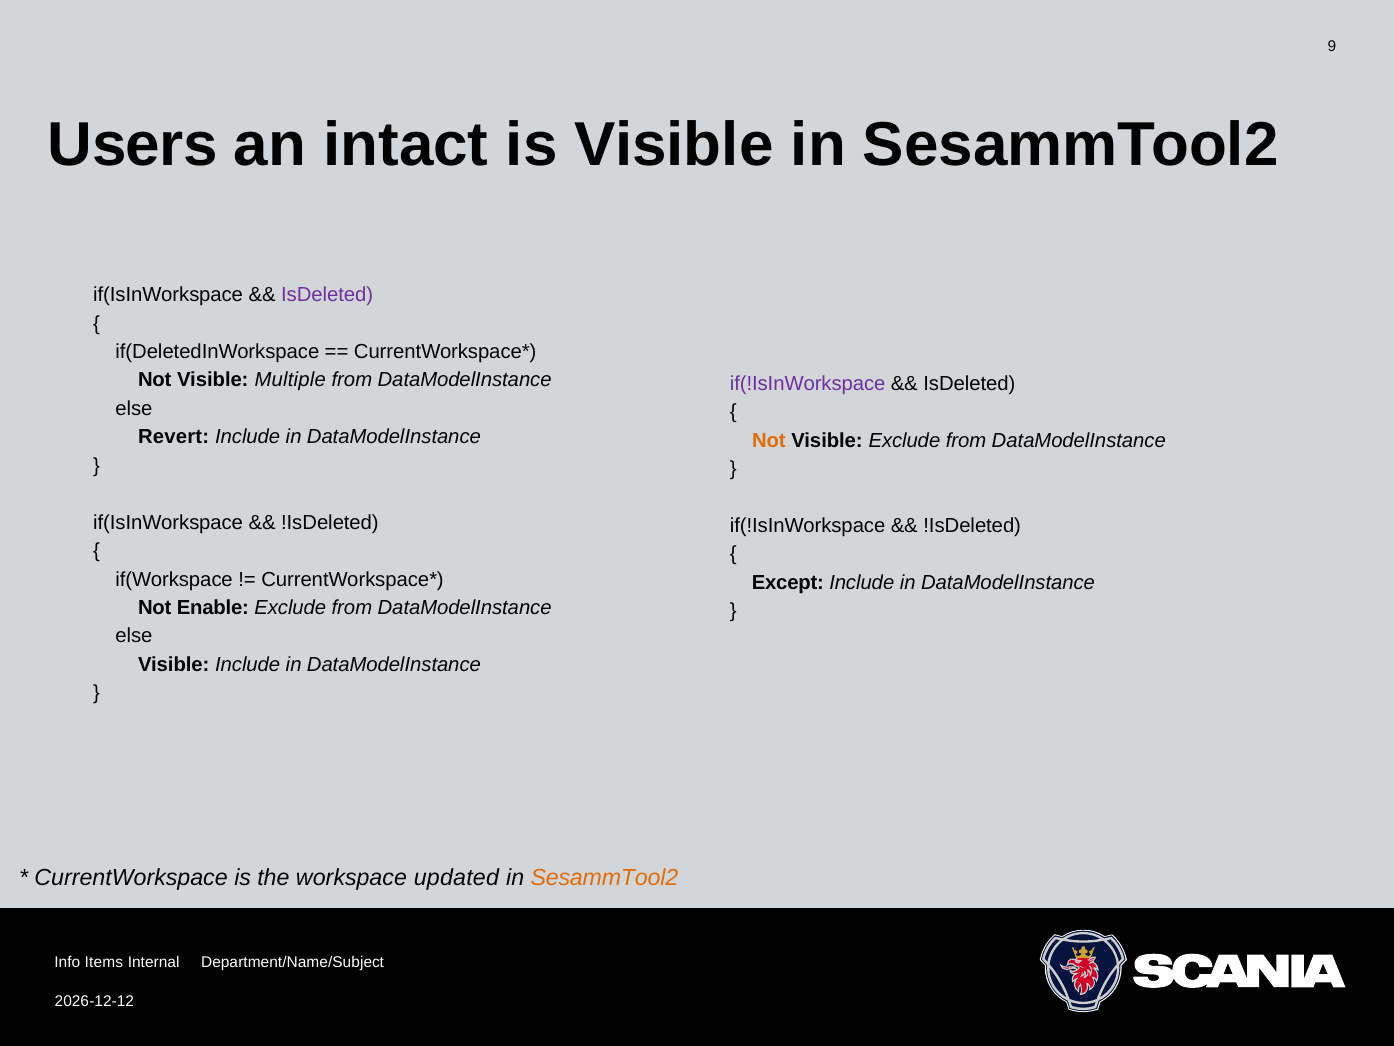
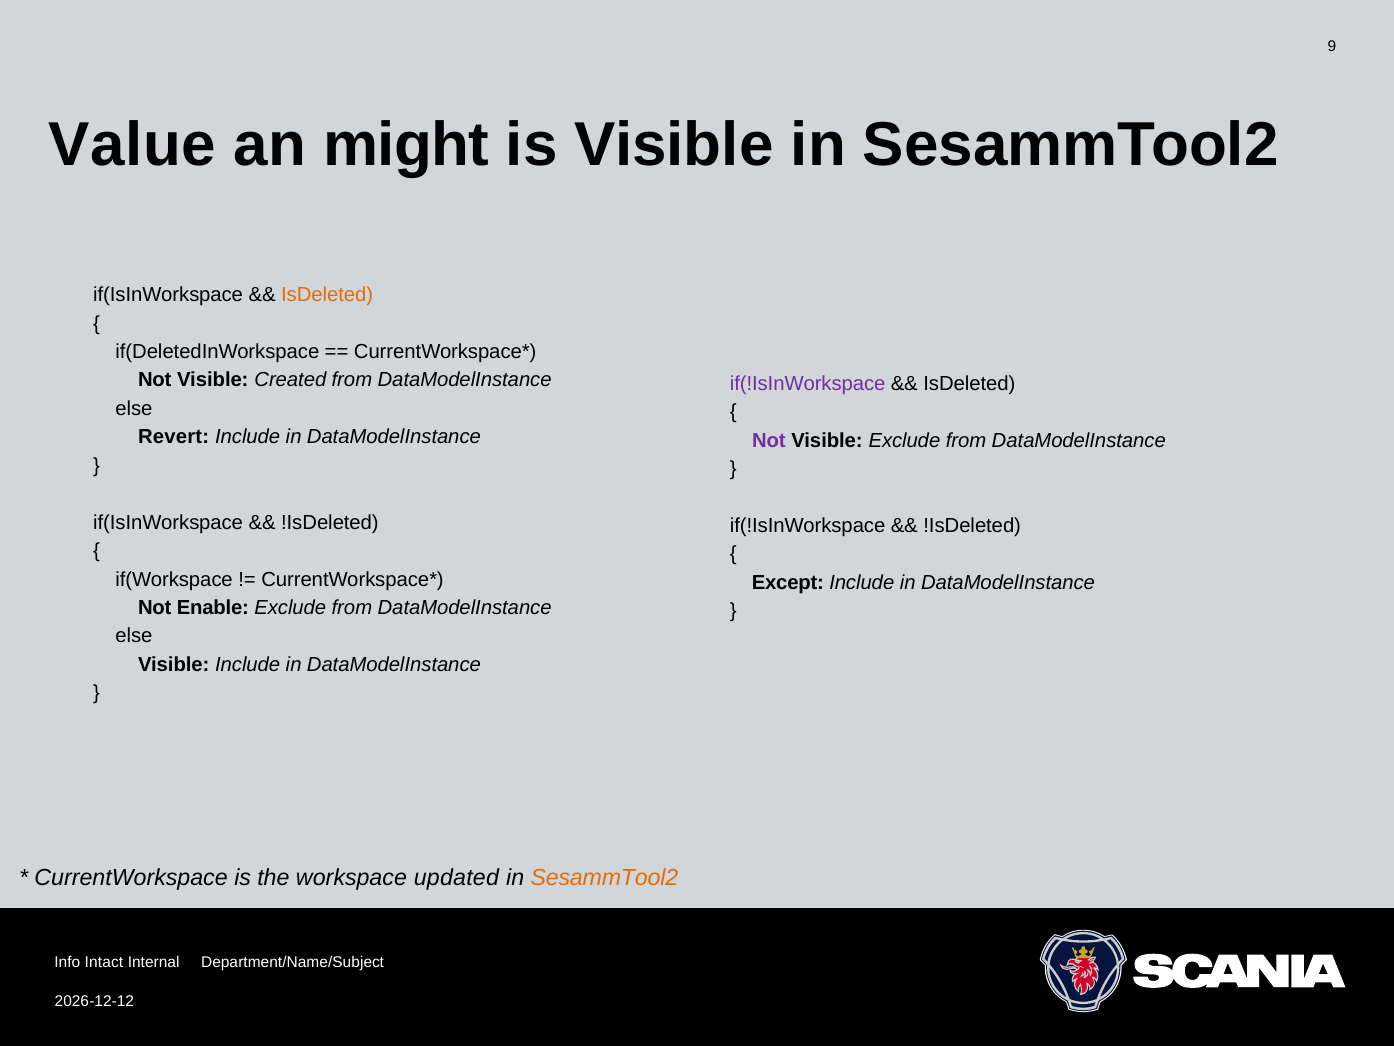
Users: Users -> Value
intact: intact -> might
IsDeleted at (327, 295) colour: purple -> orange
Multiple: Multiple -> Created
Not at (769, 440) colour: orange -> purple
Items: Items -> Intact
